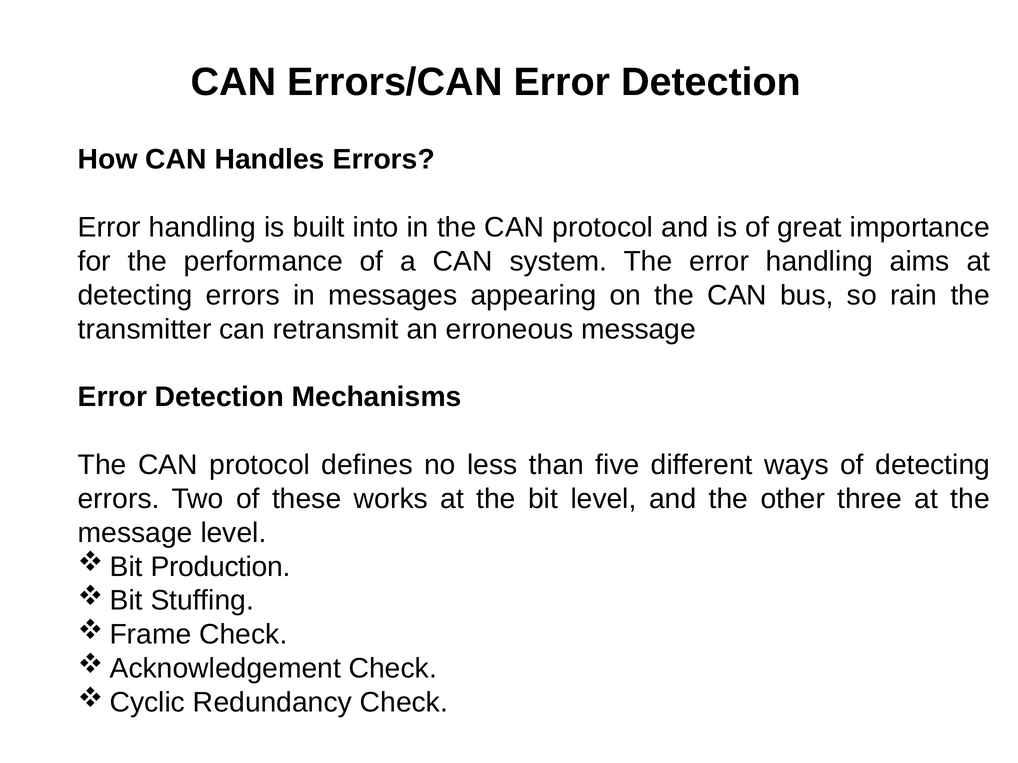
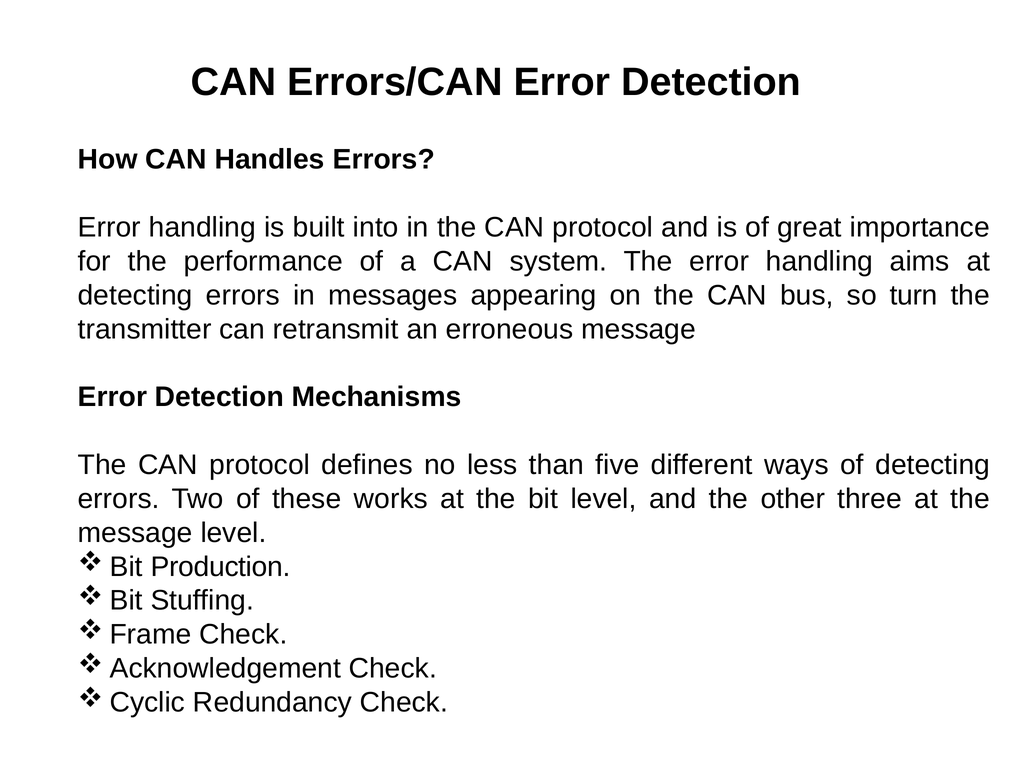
rain: rain -> turn
